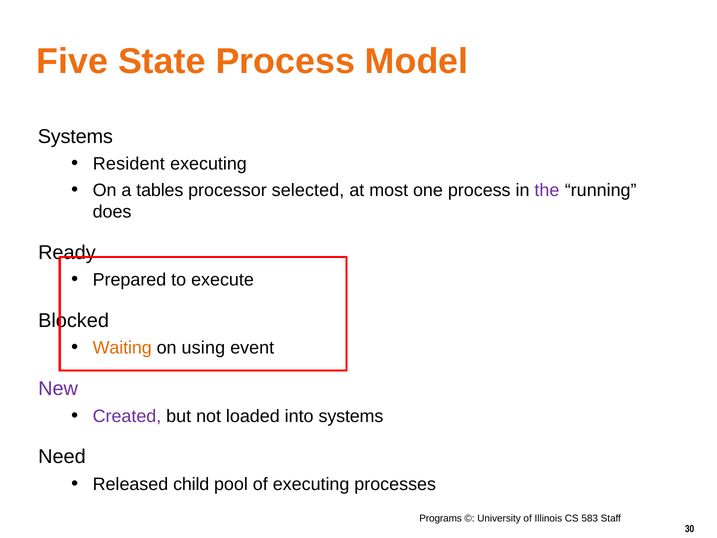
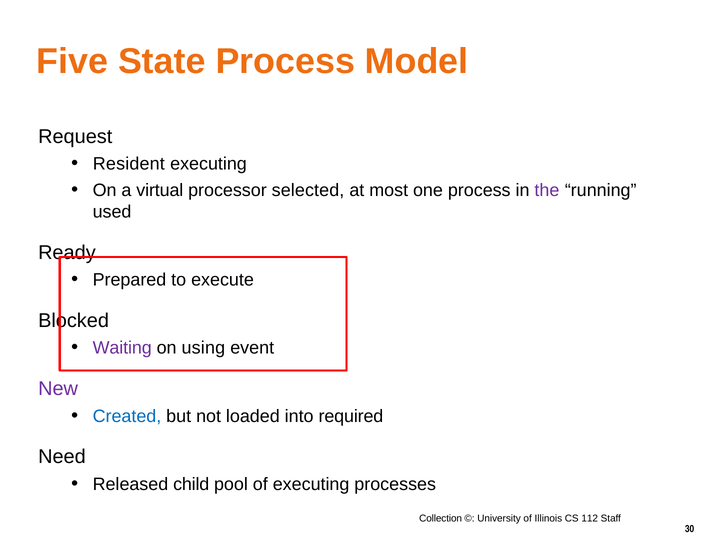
Systems at (75, 136): Systems -> Request
tables: tables -> virtual
does: does -> used
Waiting colour: orange -> purple
Created colour: purple -> blue
into systems: systems -> required
Programs: Programs -> Collection
583: 583 -> 112
